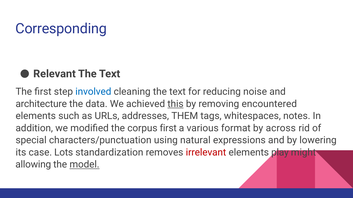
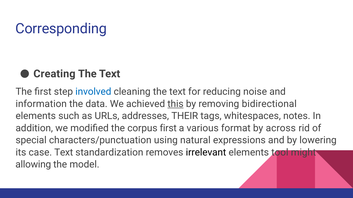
Relevant: Relevant -> Creating
architecture: architecture -> information
encountered: encountered -> bidirectional
THEM: THEM -> THEIR
case Lots: Lots -> Text
irrelevant colour: red -> black
play: play -> tool
model underline: present -> none
